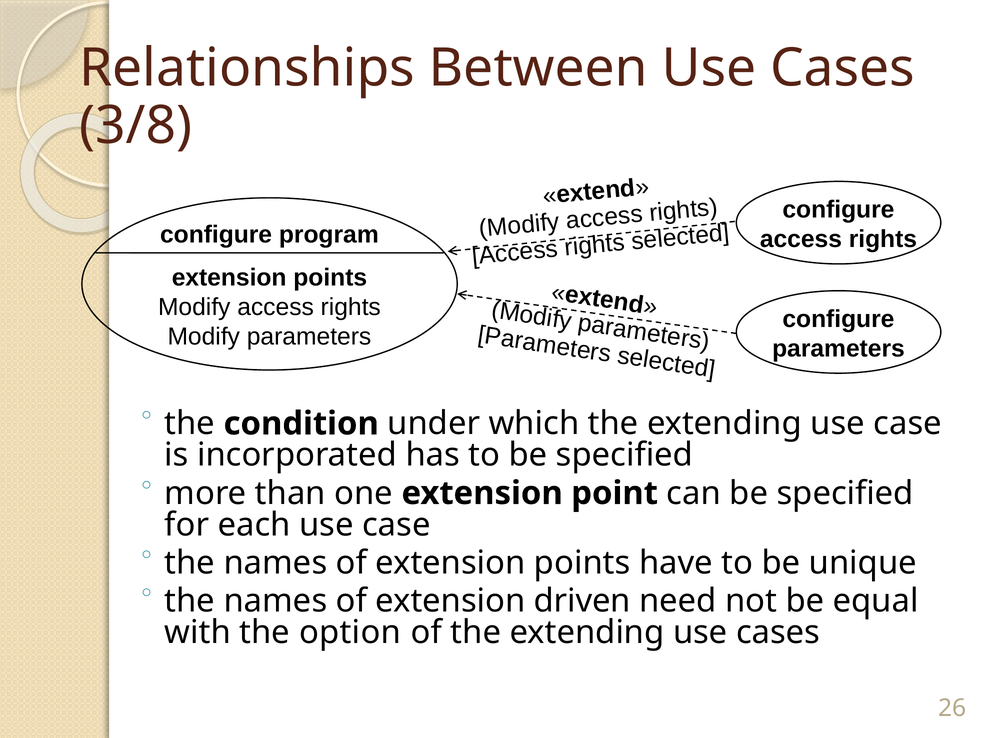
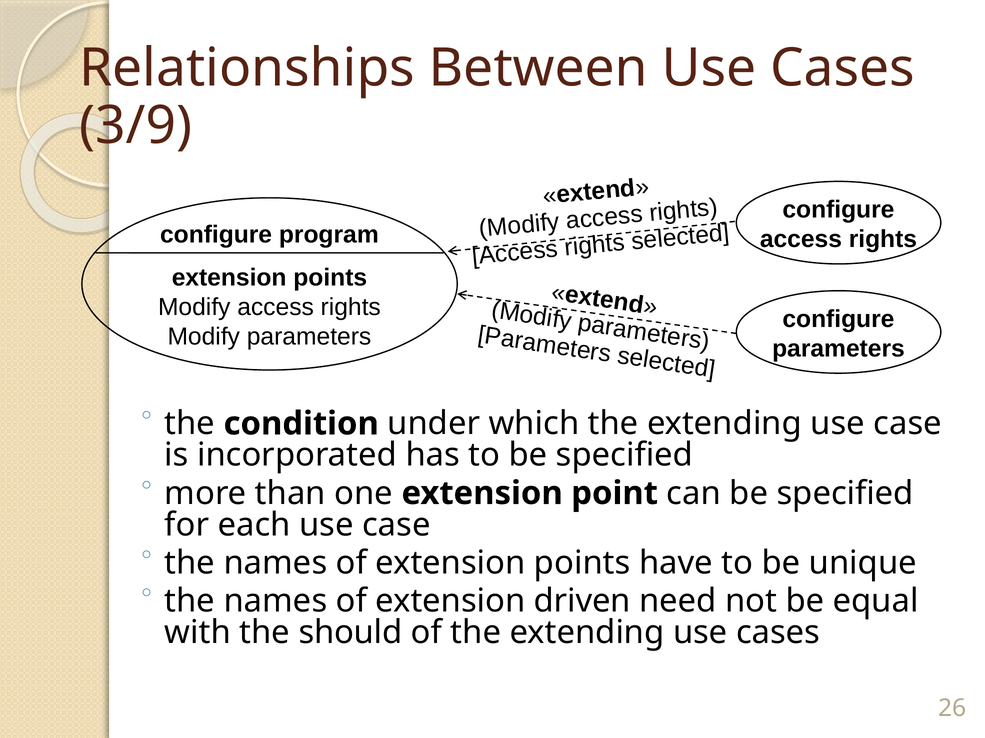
3/8: 3/8 -> 3/9
option: option -> should
